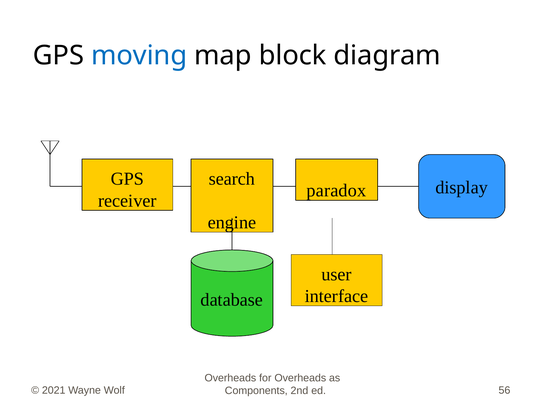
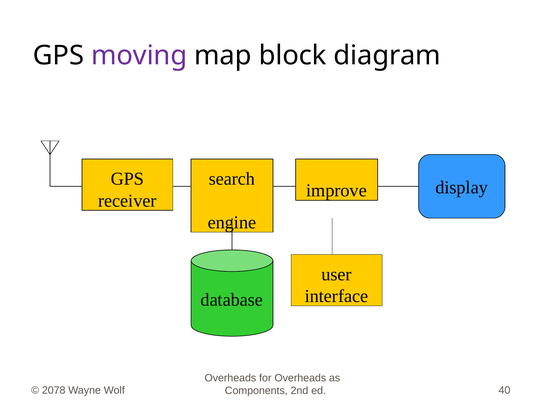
moving colour: blue -> purple
paradox: paradox -> improve
2021: 2021 -> 2078
56: 56 -> 40
